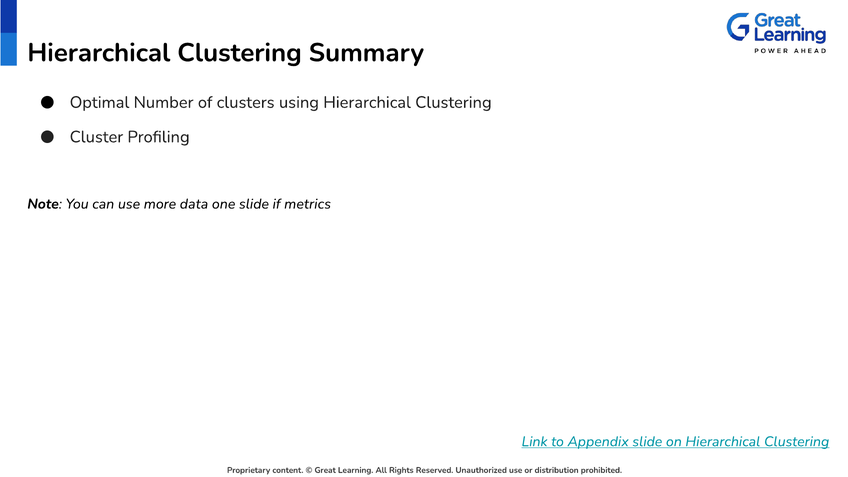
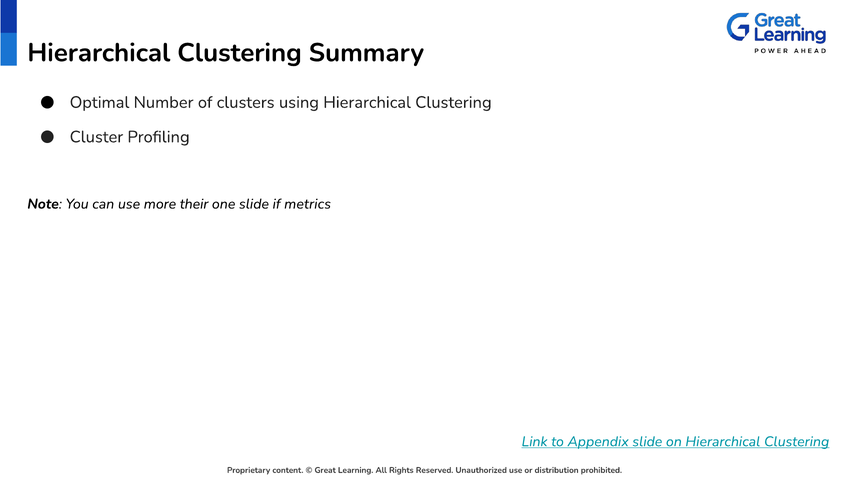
data: data -> their
